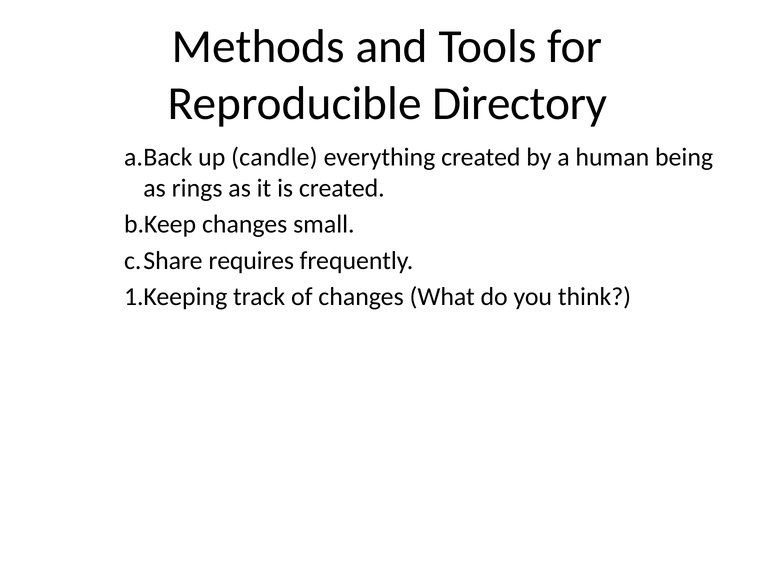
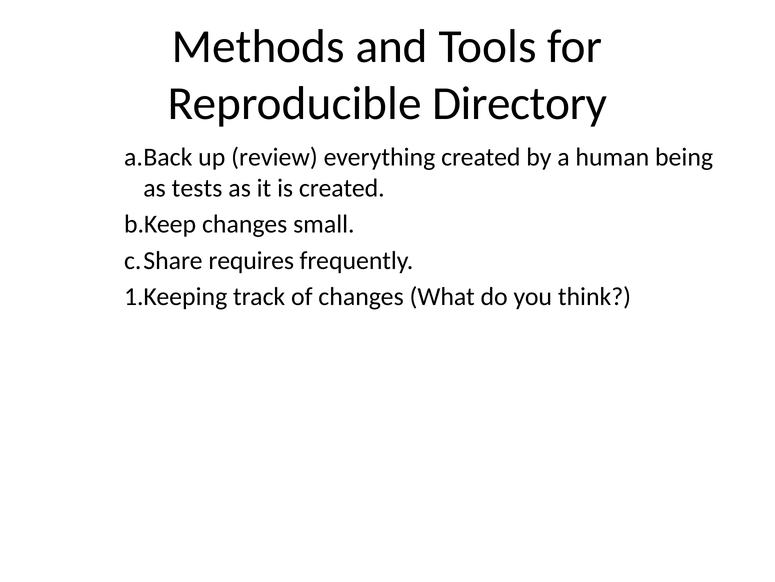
candle: candle -> review
rings: rings -> tests
